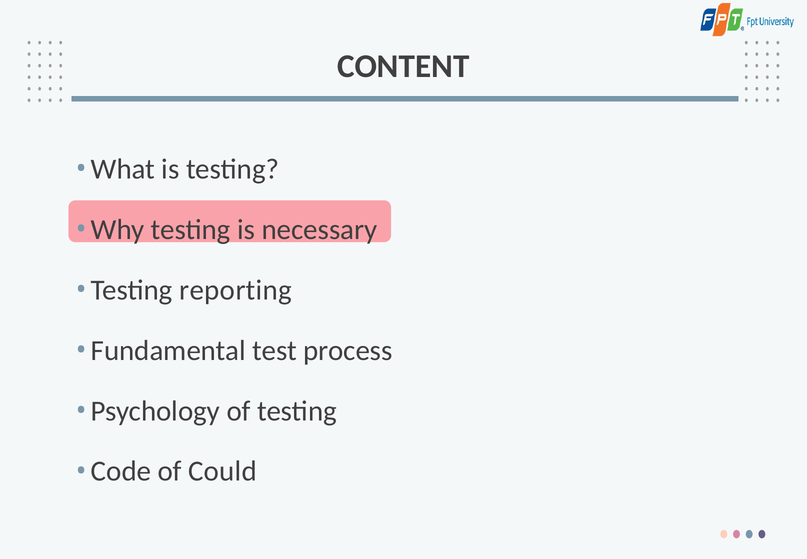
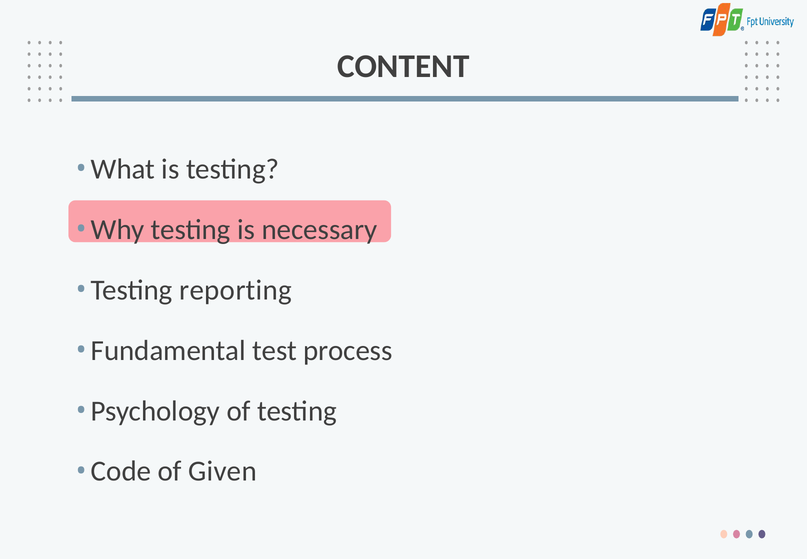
Could: Could -> Given
